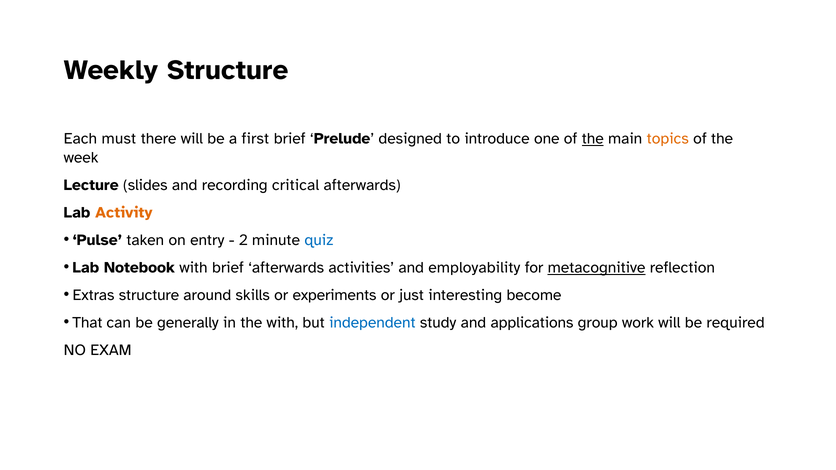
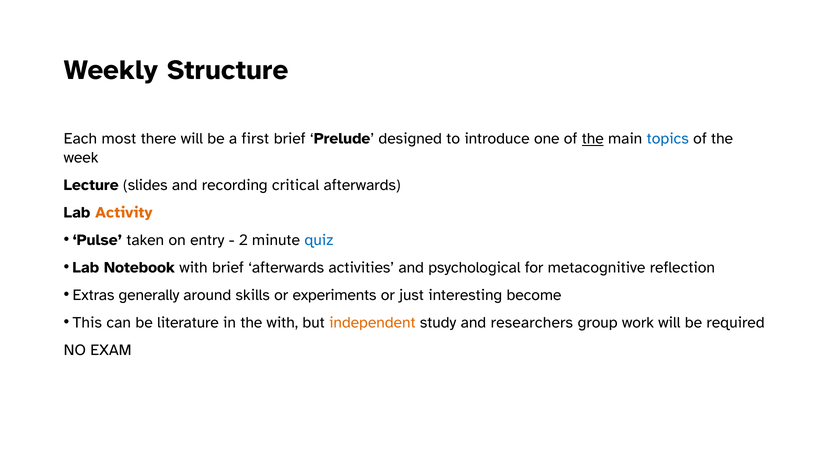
must: must -> most
topics colour: orange -> blue
employability: employability -> psychological
metacognitive underline: present -> none
Extras structure: structure -> generally
That: That -> This
generally: generally -> literature
independent colour: blue -> orange
applications: applications -> researchers
